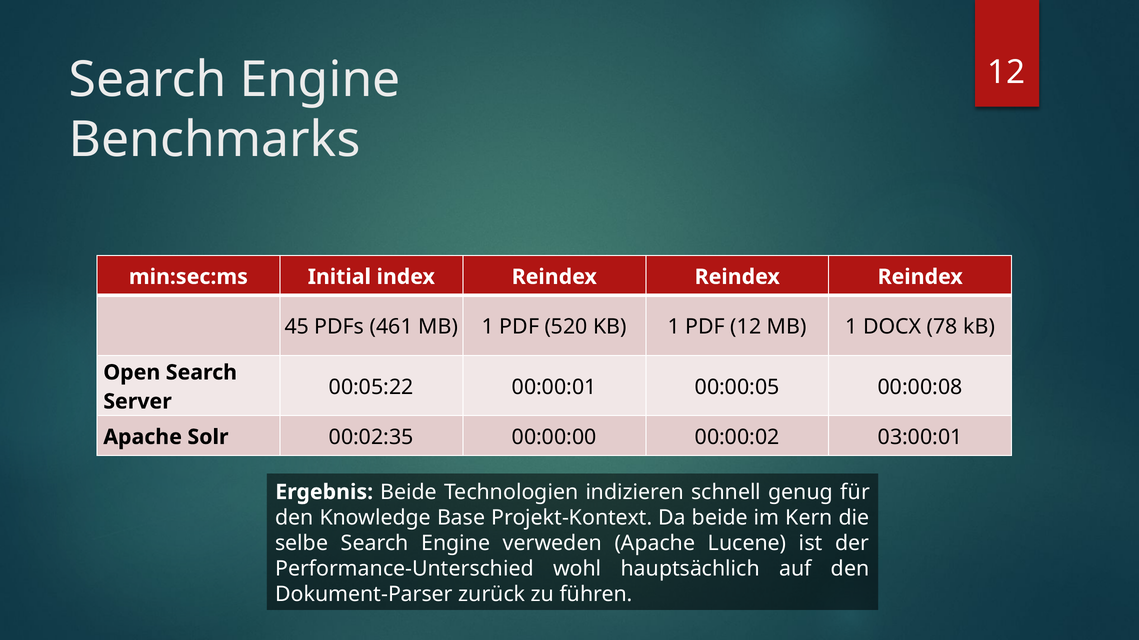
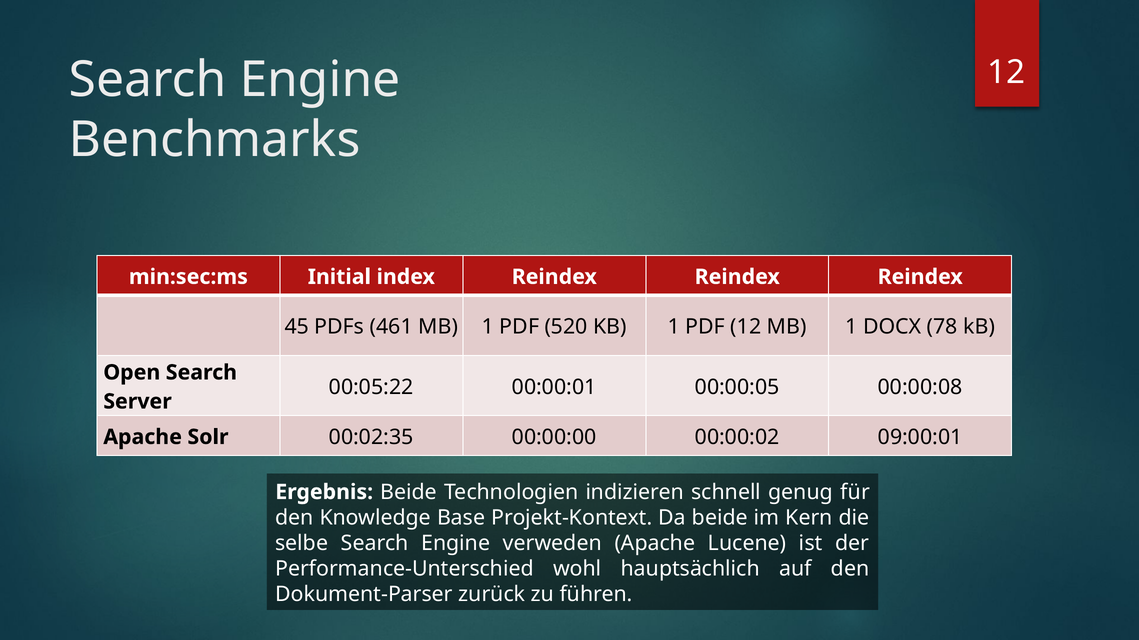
03:00:01: 03:00:01 -> 09:00:01
